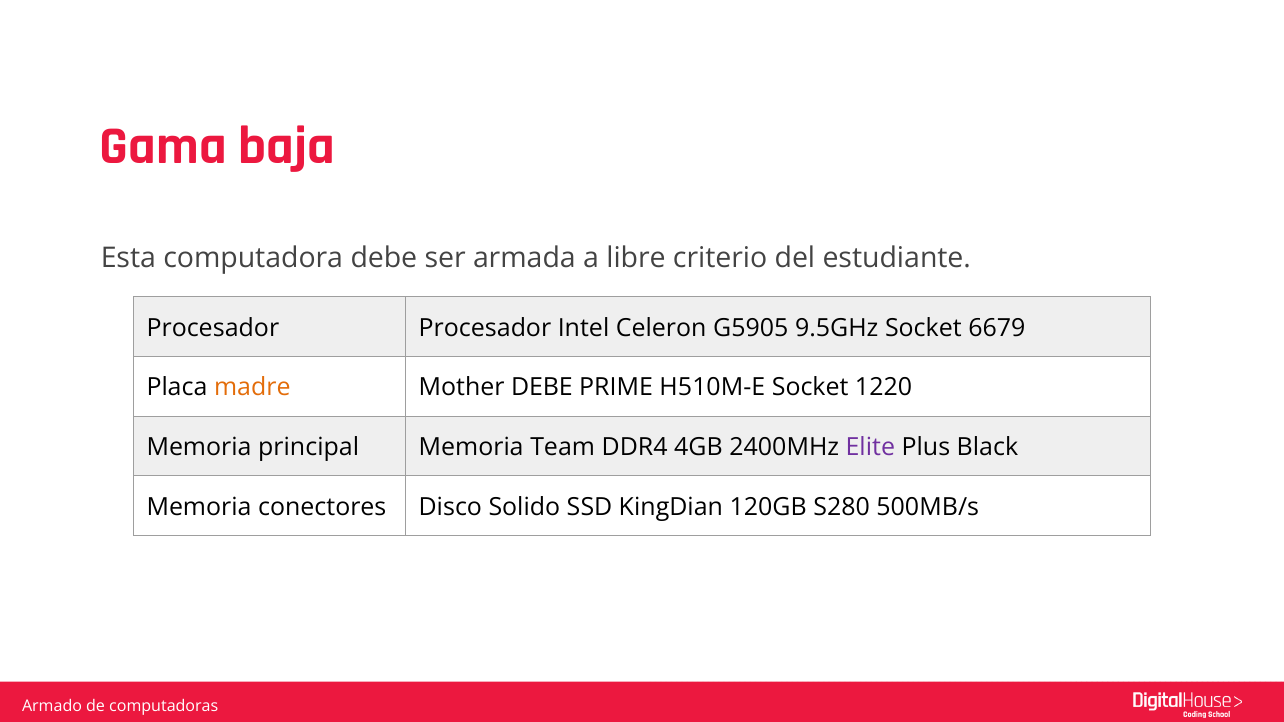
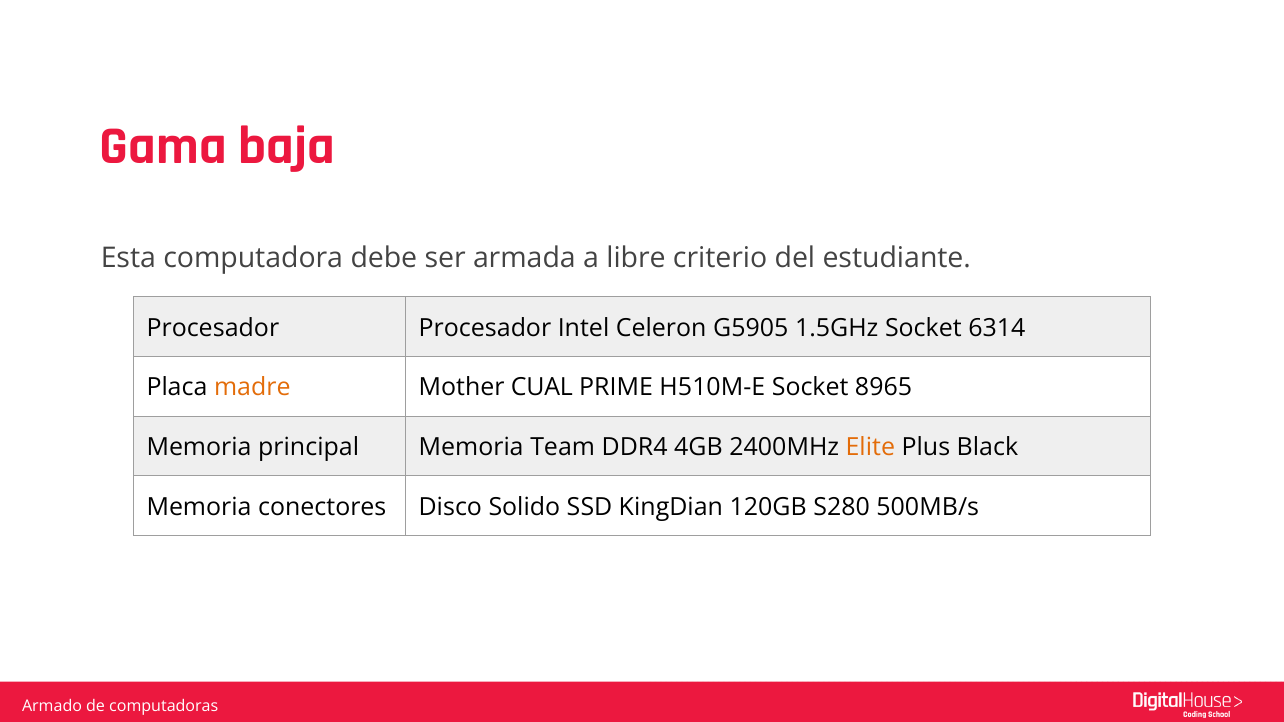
9.5GHz: 9.5GHz -> 1.5GHz
6679: 6679 -> 6314
Mother DEBE: DEBE -> CUAL
1220: 1220 -> 8965
Elite colour: purple -> orange
